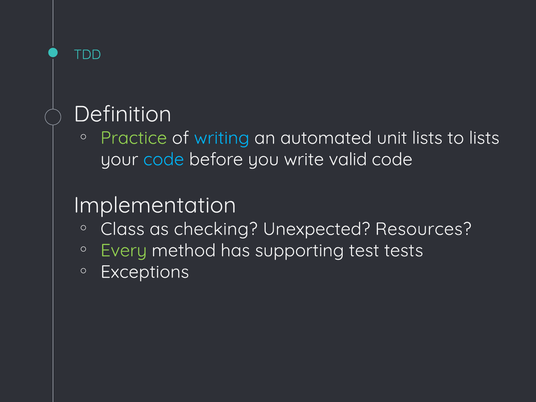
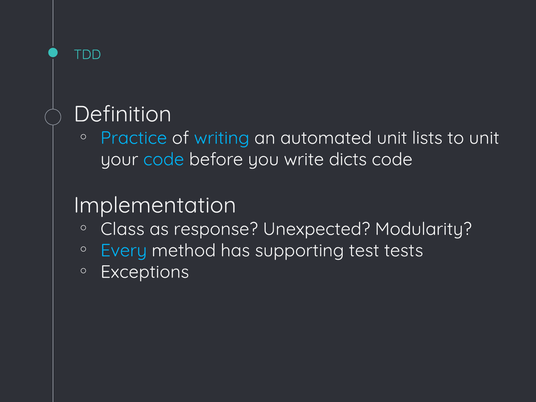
Practice colour: light green -> light blue
to lists: lists -> unit
valid: valid -> dicts
checking: checking -> response
Resources: Resources -> Modularity
Every colour: light green -> light blue
